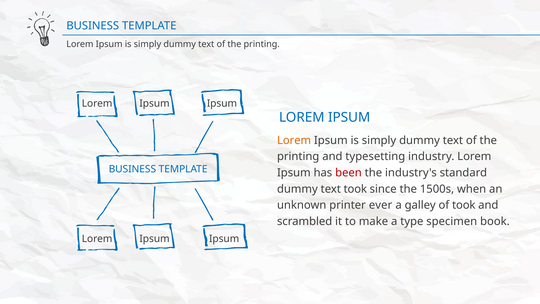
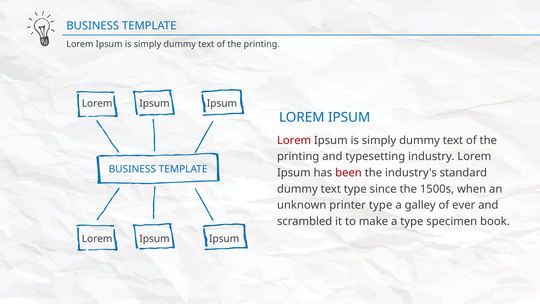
Lorem at (294, 140) colour: orange -> red
text took: took -> type
printer ever: ever -> type
of took: took -> ever
